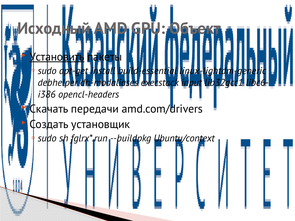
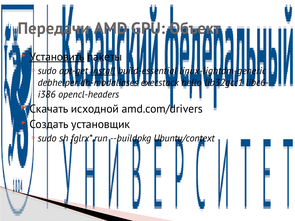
Исходный: Исходный -> Передачи
install underline: none -> present
input: input -> hello
передачи: передачи -> исходной
